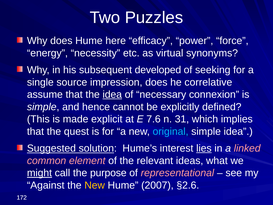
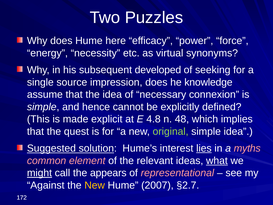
correlative: correlative -> knowledge
idea at (112, 94) underline: present -> none
7.6: 7.6 -> 4.8
31: 31 -> 48
original colour: light blue -> light green
linked: linked -> myths
what underline: none -> present
purpose: purpose -> appears
§2.6: §2.6 -> §2.7
